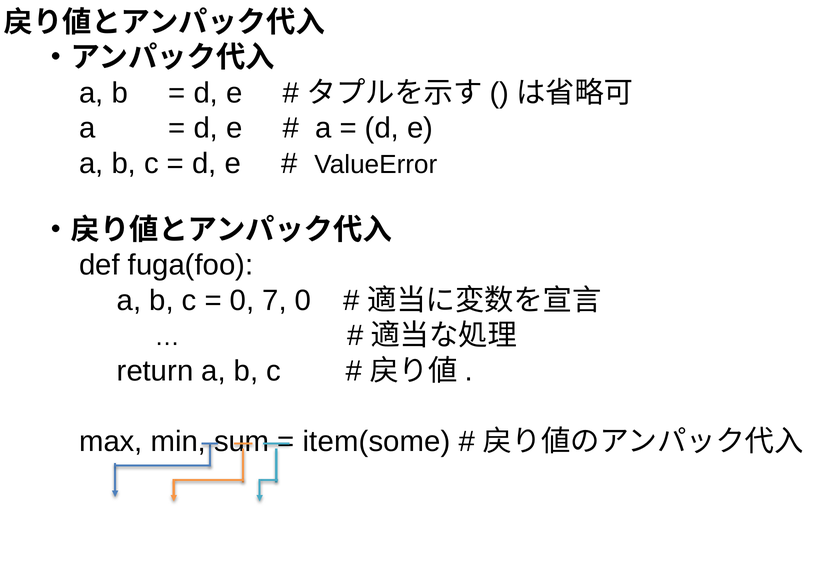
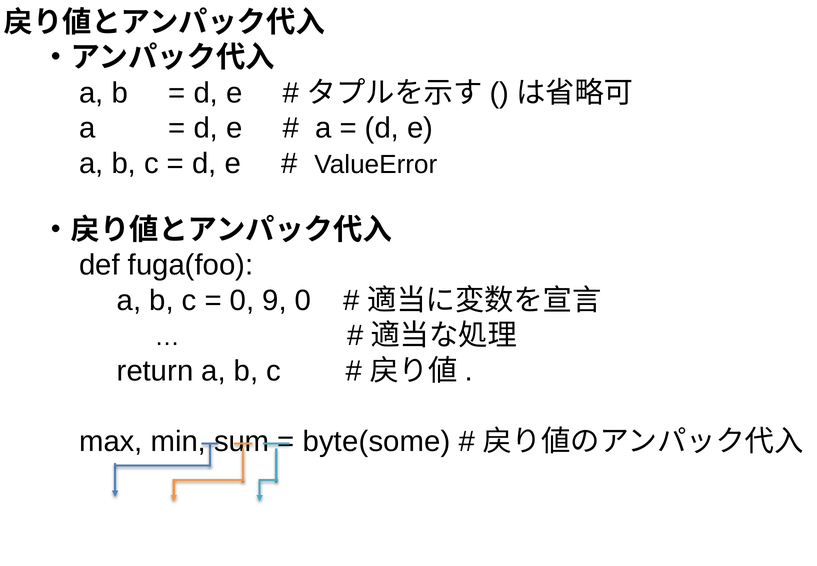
7: 7 -> 9
item(some: item(some -> byte(some
